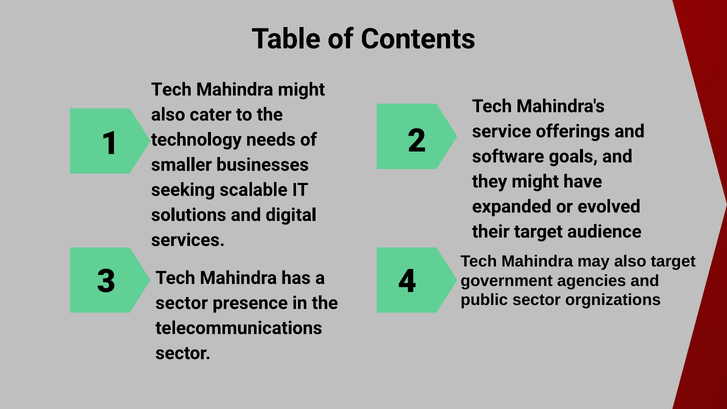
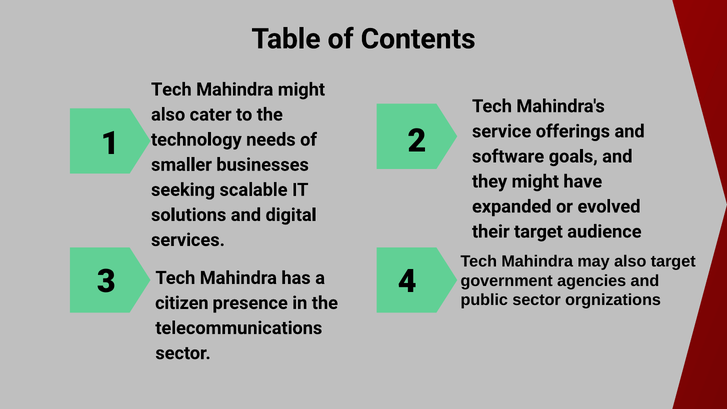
sector at (182, 303): sector -> citizen
